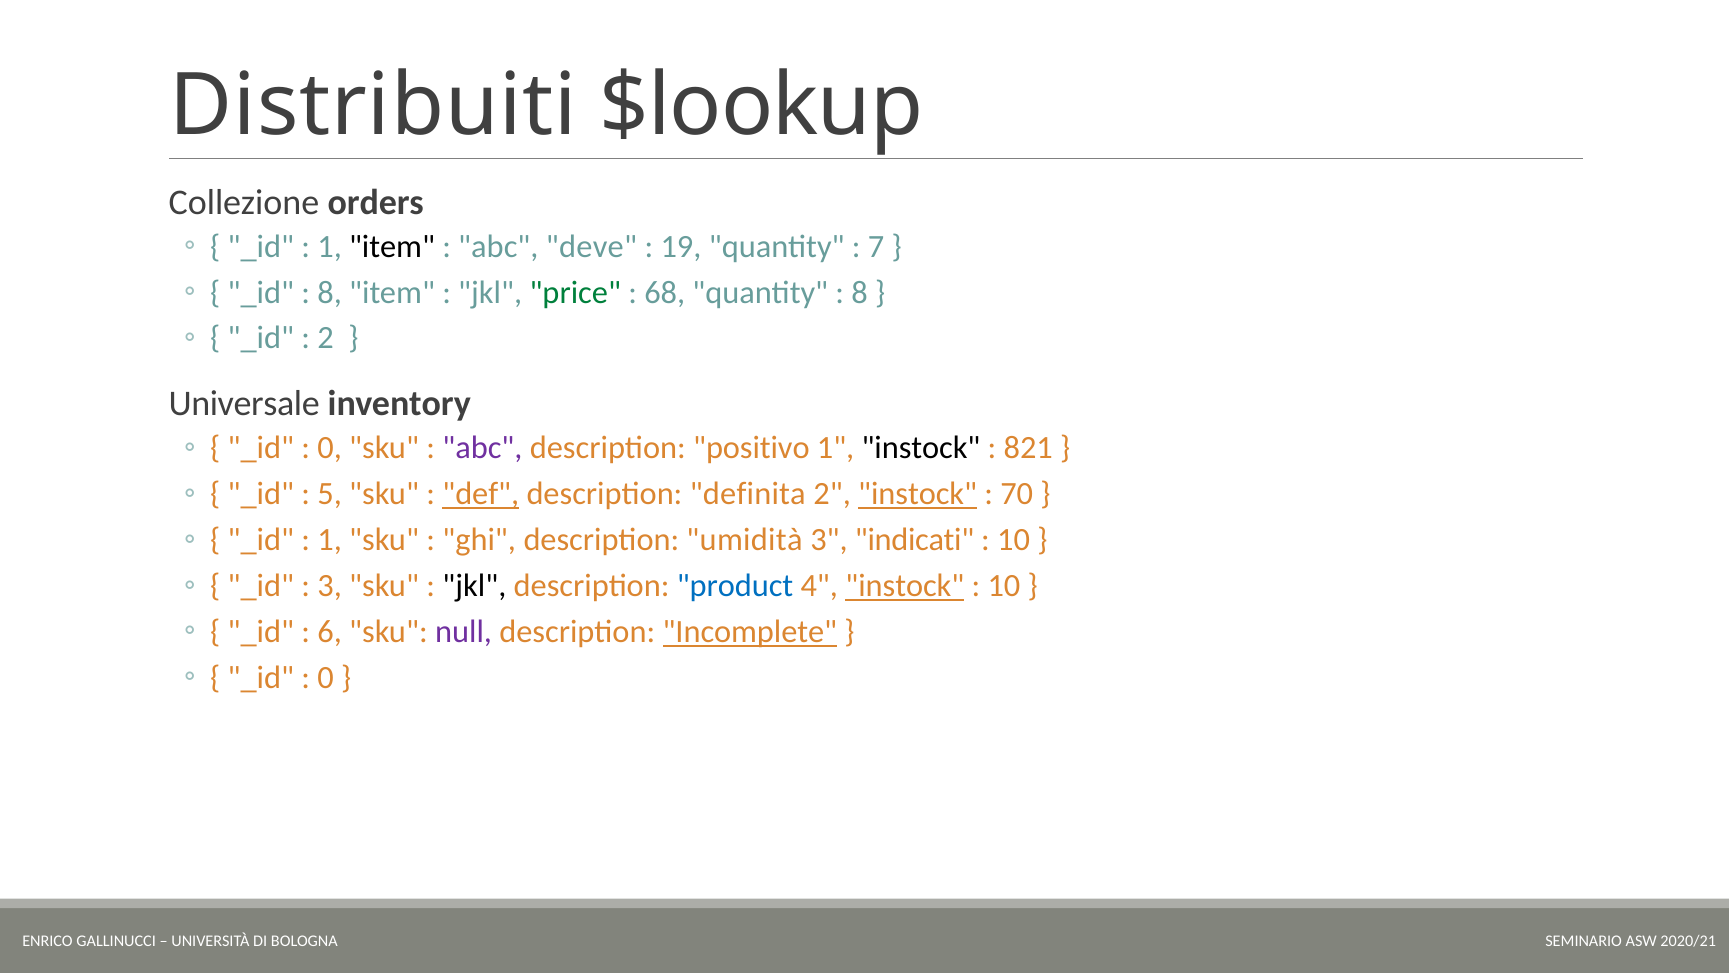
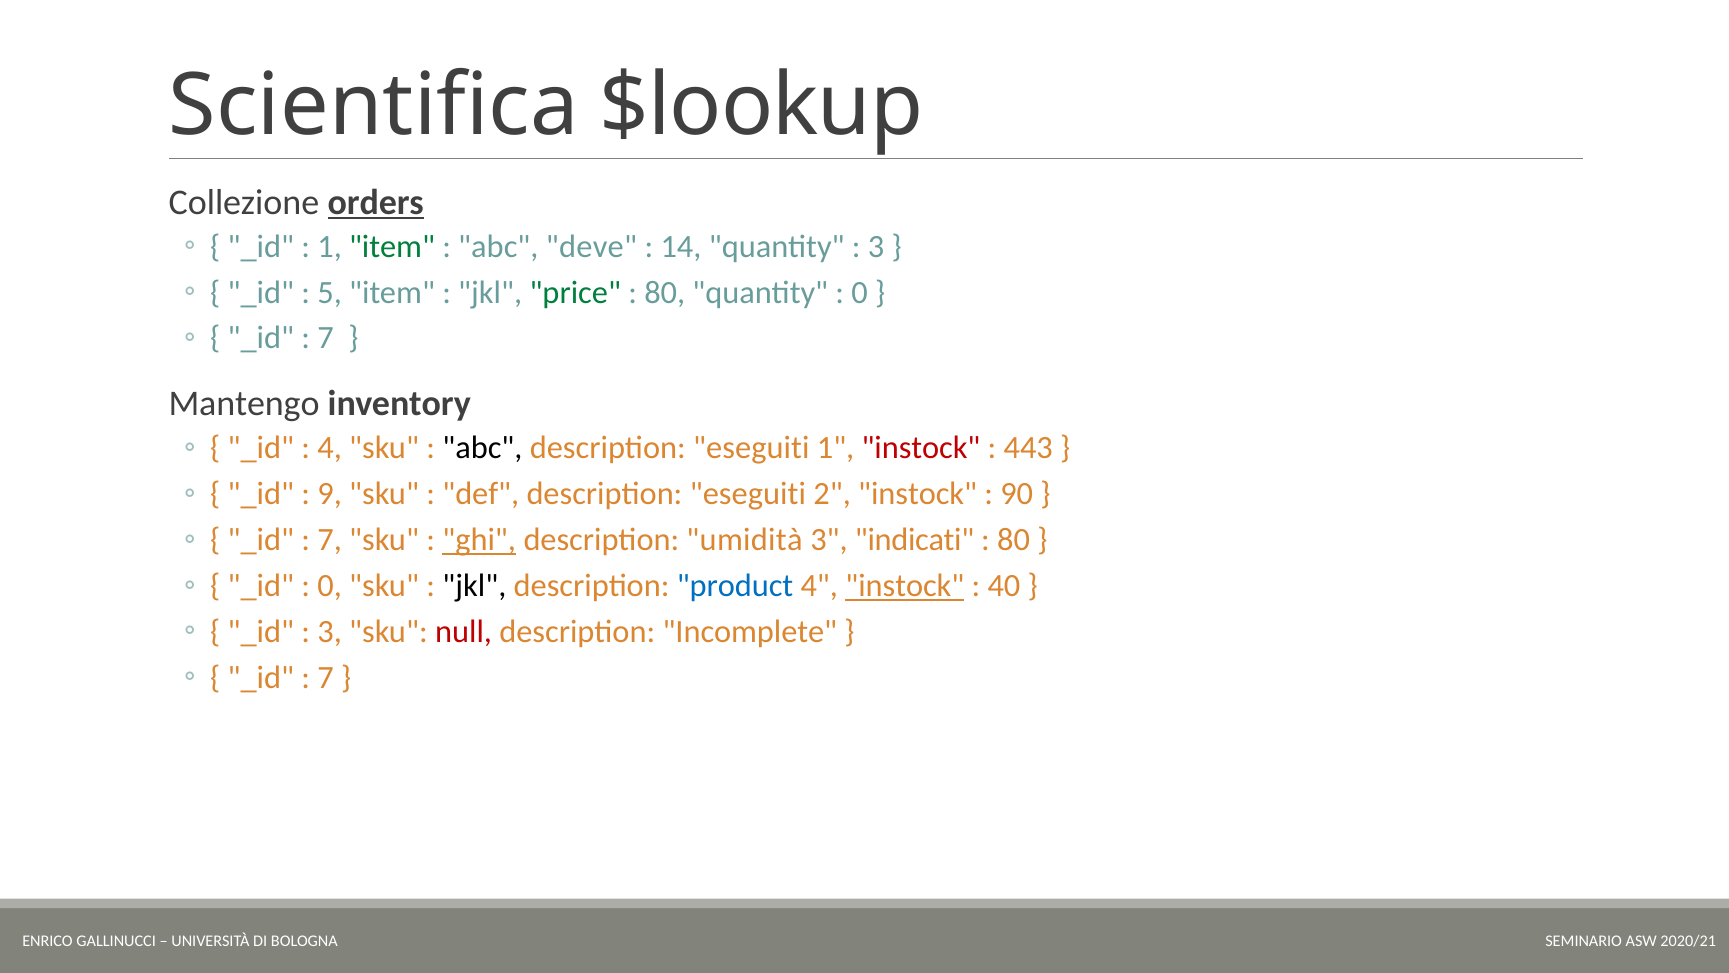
Distribuiti: Distribuiti -> Scientifica
orders underline: none -> present
item at (392, 246) colour: black -> green
19: 19 -> 14
7 at (876, 246): 7 -> 3
8 at (330, 292): 8 -> 5
68 at (665, 292): 68 -> 80
8 at (860, 292): 8 -> 0
2 at (326, 338): 2 -> 7
Universale: Universale -> Mantengo
0 at (330, 448): 0 -> 4
abc at (482, 448) colour: purple -> black
positivo at (751, 448): positivo -> eseguiti
instock at (921, 448) colour: black -> red
821: 821 -> 443
5: 5 -> 9
def underline: present -> none
definita at (748, 494): definita -> eseguiti
instock at (918, 494) underline: present -> none
70: 70 -> 90
1 at (330, 540): 1 -> 7
ghi underline: none -> present
10 at (1014, 540): 10 -> 80
3 at (330, 586): 3 -> 0
10 at (1004, 586): 10 -> 40
6 at (330, 631): 6 -> 3
null colour: purple -> red
Incomplete underline: present -> none
0 at (326, 677): 0 -> 7
